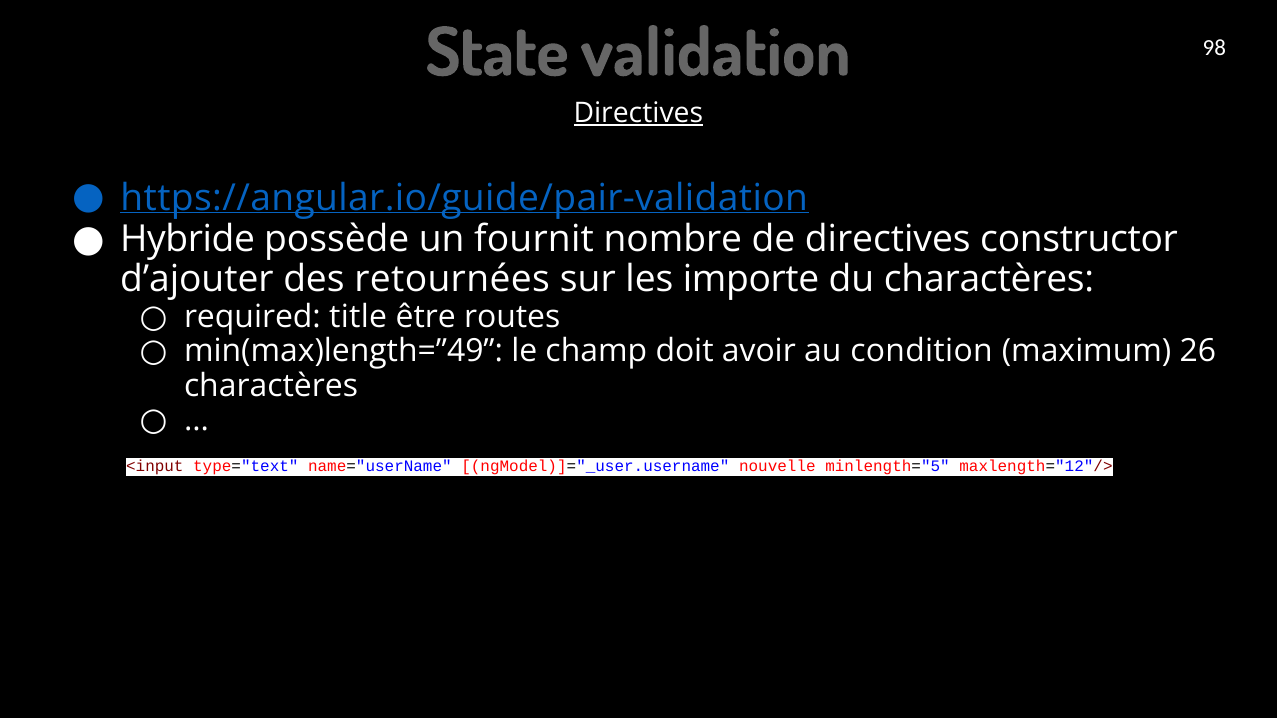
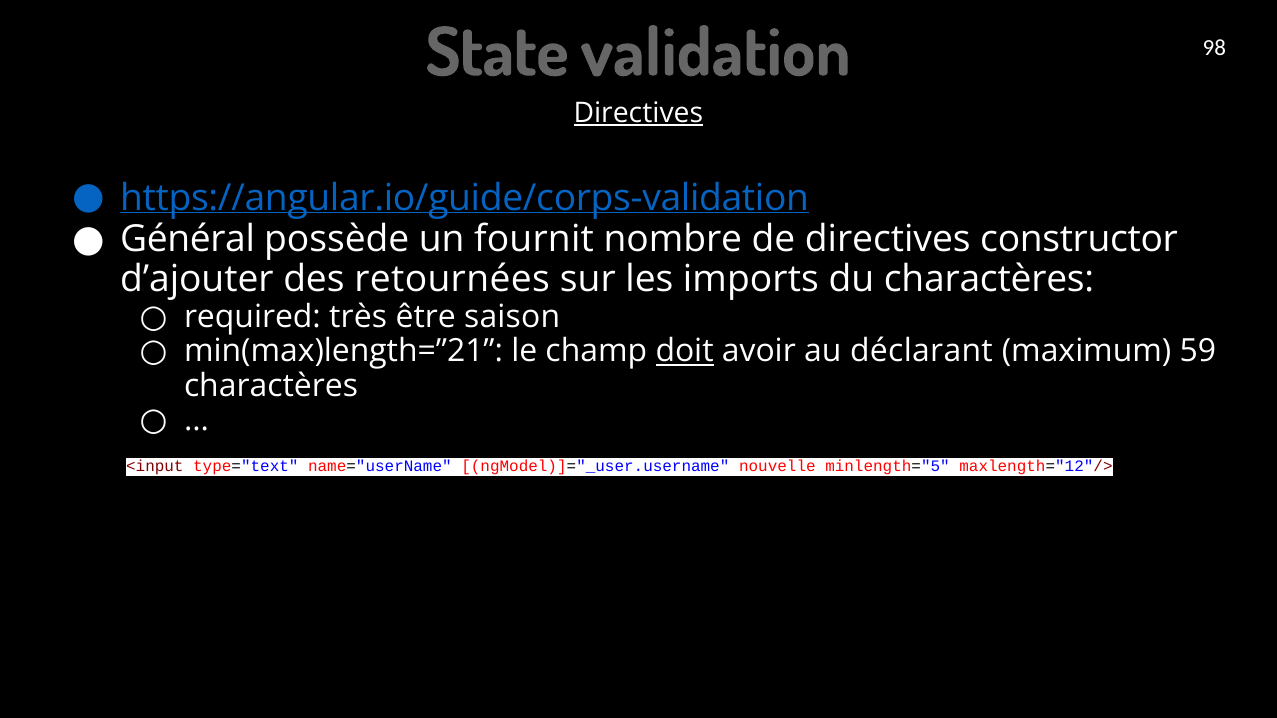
https://angular.io/guide/pair-validation: https://angular.io/guide/pair-validation -> https://angular.io/guide/corps-validation
Hybride: Hybride -> Général
importe: importe -> imports
title: title -> très
routes: routes -> saison
min(max)length=”49: min(max)length=”49 -> min(max)length=”21
doit underline: none -> present
condition: condition -> déclarant
26: 26 -> 59
